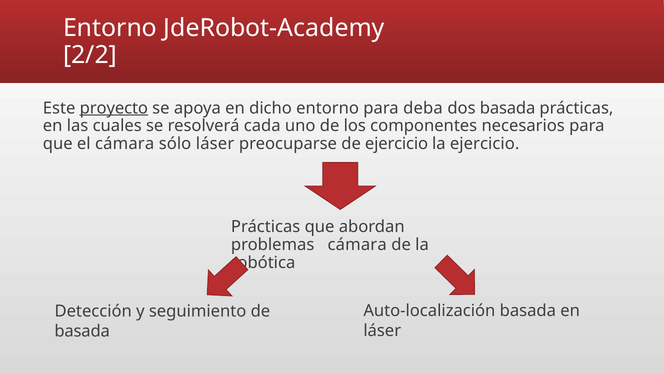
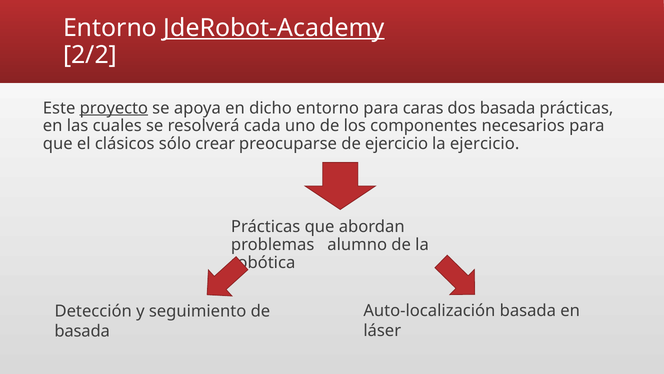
JdeRobot-Academy underline: none -> present
deba: deba -> caras
el cámara: cámara -> clásicos
sólo láser: láser -> crear
problemas cámara: cámara -> alumno
